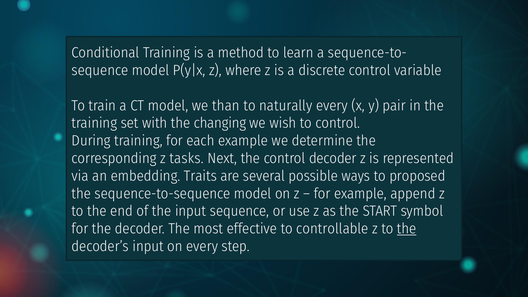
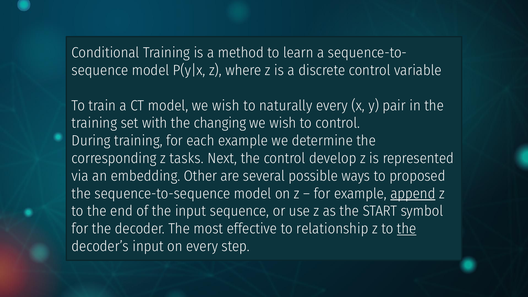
model we than: than -> wish
control decoder: decoder -> develop
Traits: Traits -> Other
append underline: none -> present
controllable: controllable -> relationship
